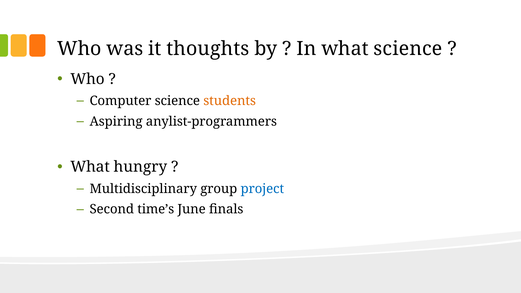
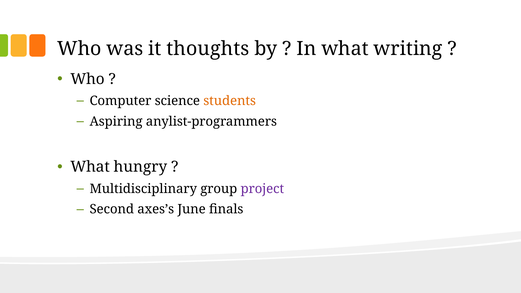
what science: science -> writing
project colour: blue -> purple
time’s: time’s -> axes’s
